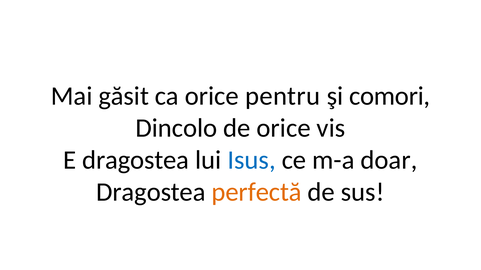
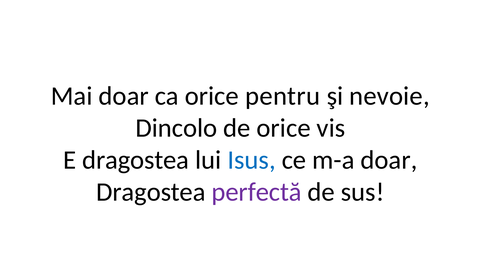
Mai găsit: găsit -> doar
comori: comori -> nevoie
perfectă colour: orange -> purple
